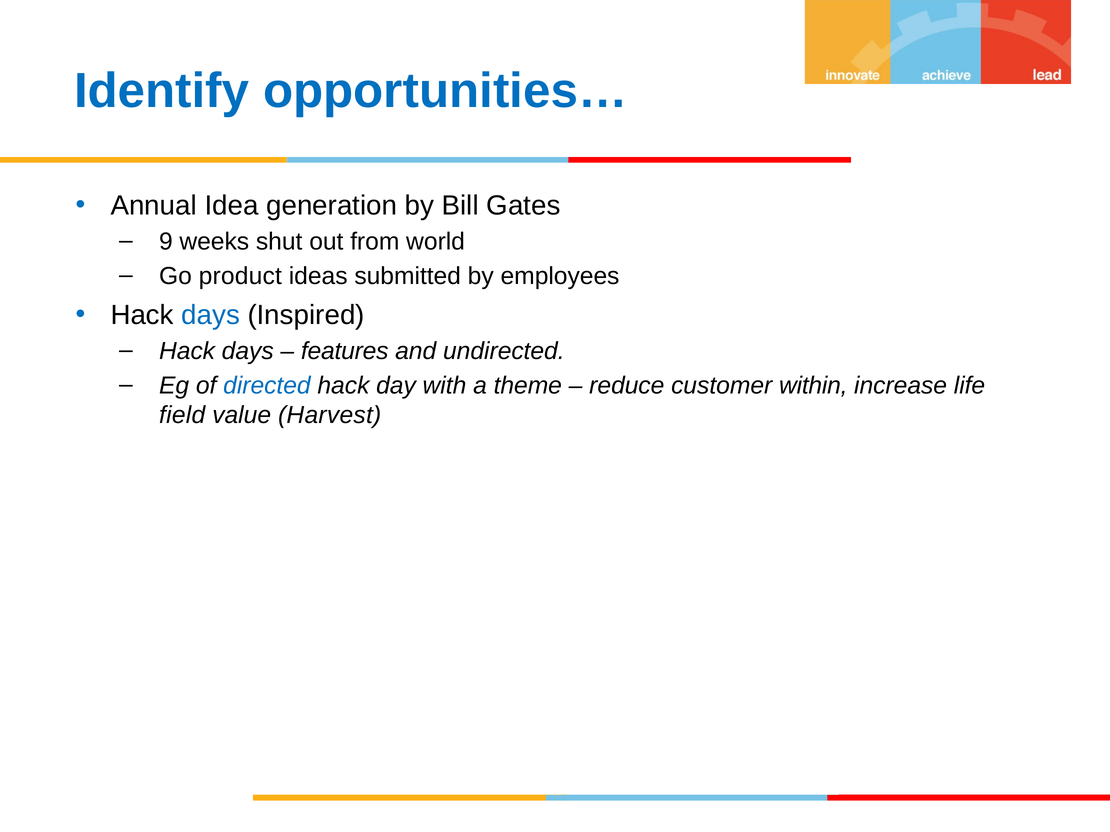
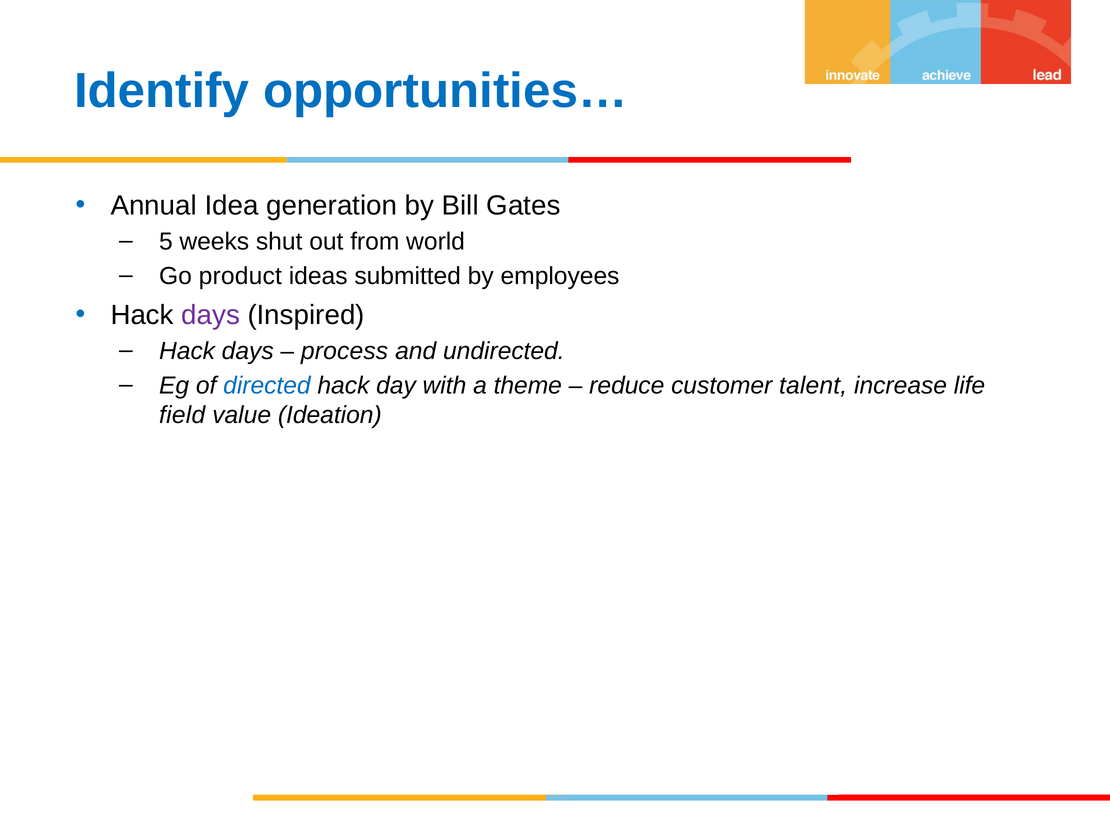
9: 9 -> 5
days at (211, 315) colour: blue -> purple
features: features -> process
within: within -> talent
Harvest: Harvest -> Ideation
